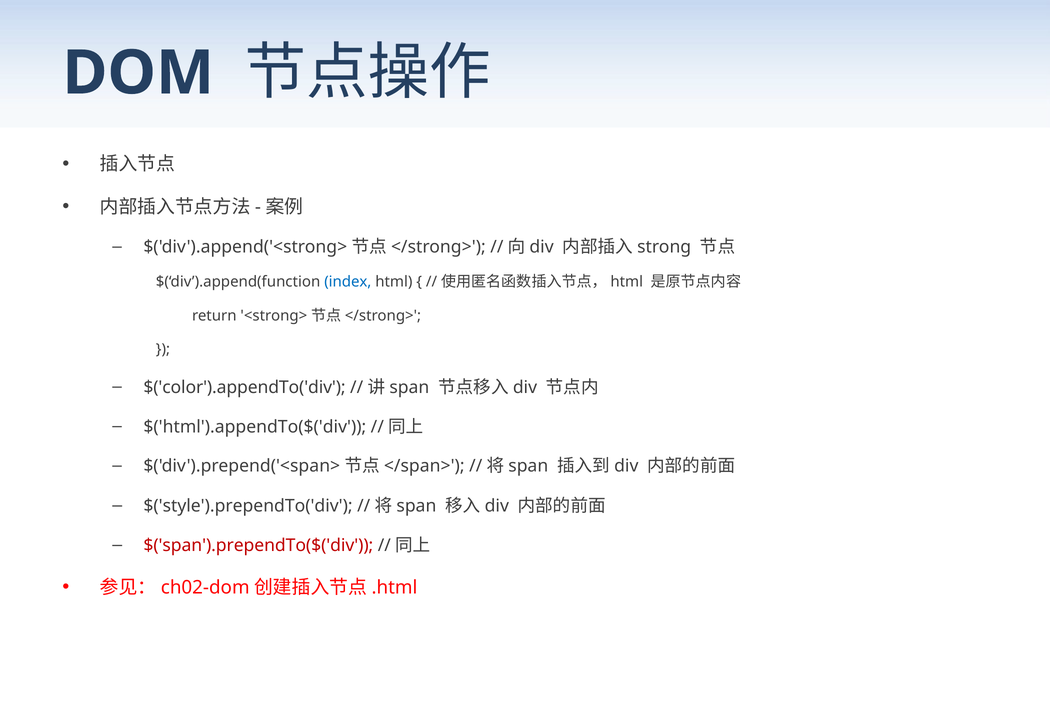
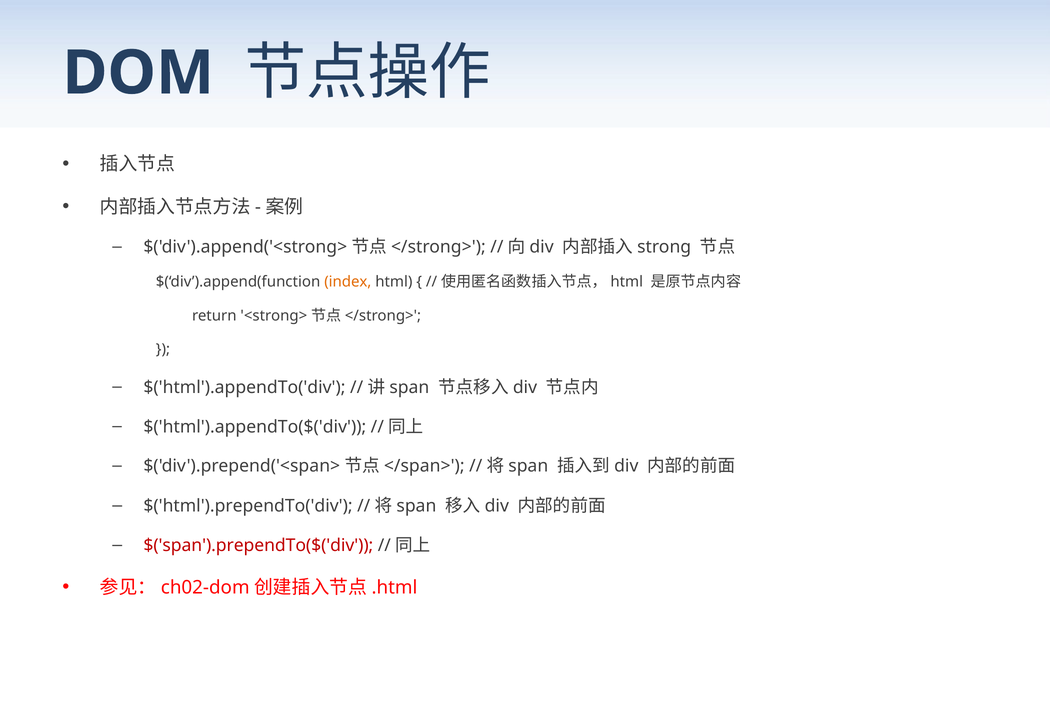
index colour: blue -> orange
$('color').appendTo('div: $('color').appendTo('div -> $('html').appendTo('div
$('style').prependTo('div: $('style').prependTo('div -> $('html').prependTo('div
